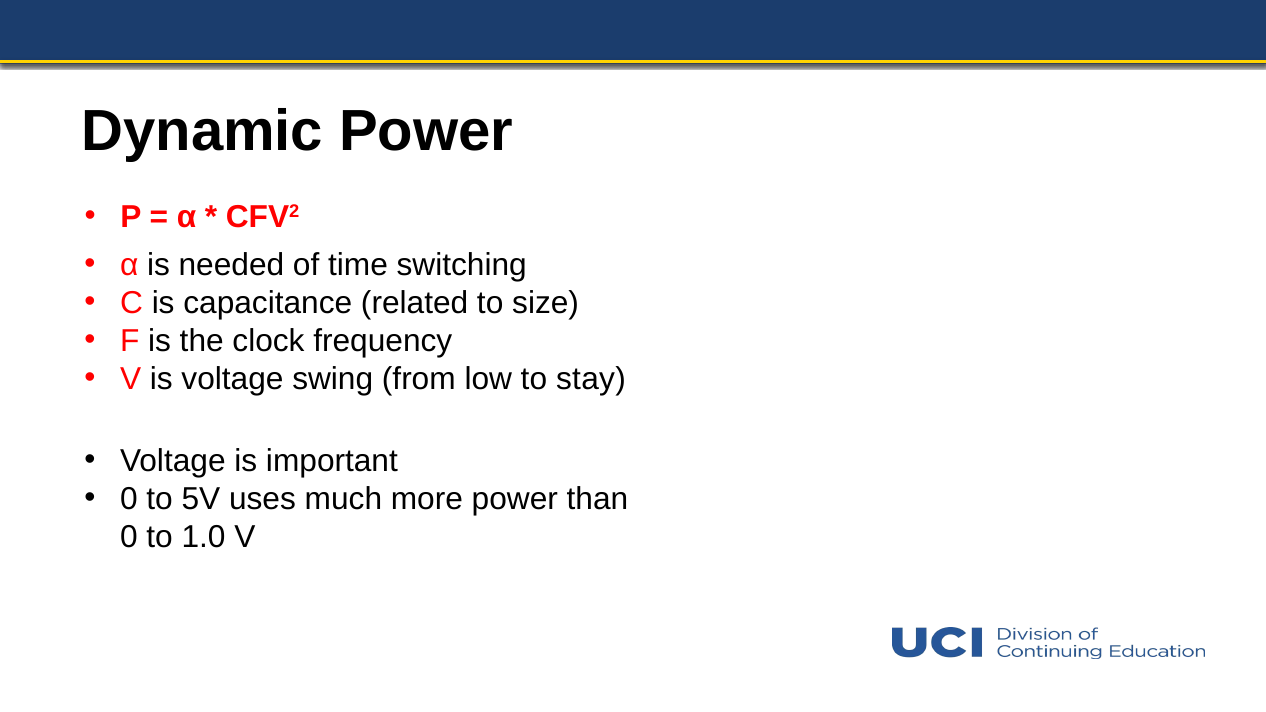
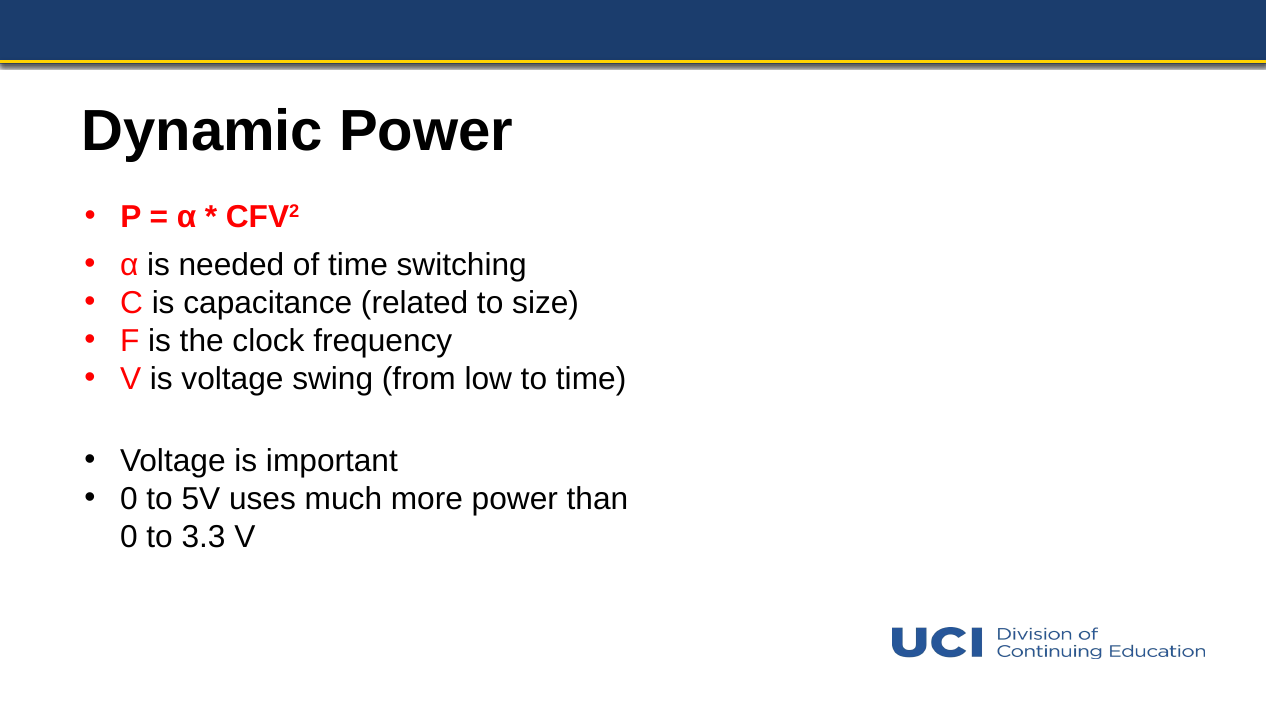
to stay: stay -> time
1.0: 1.0 -> 3.3
